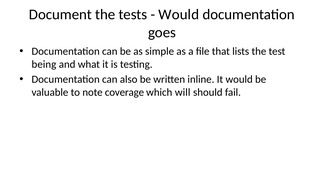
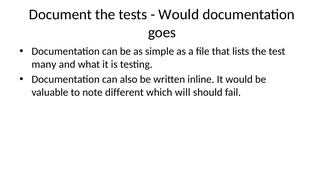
being: being -> many
coverage: coverage -> different
